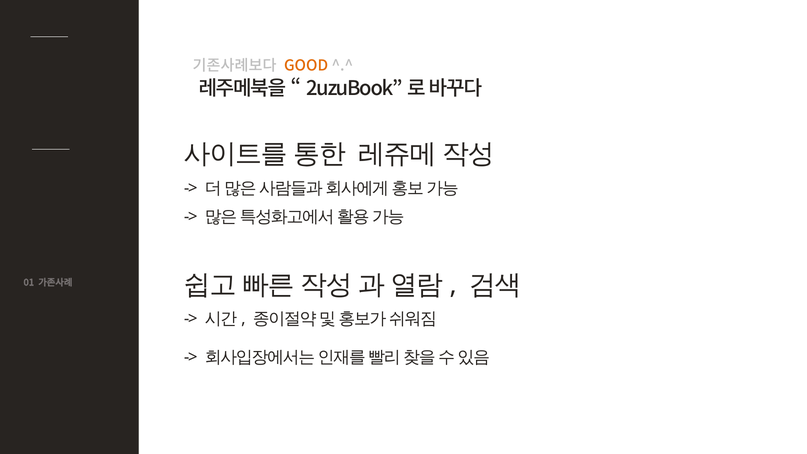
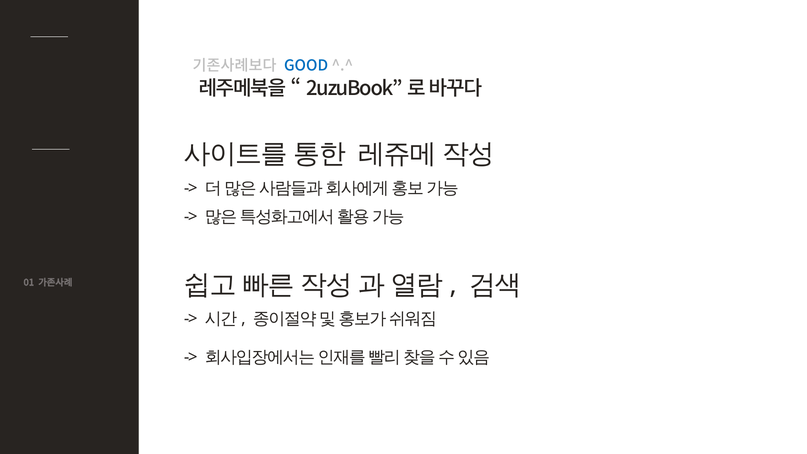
GOOD colour: orange -> blue
